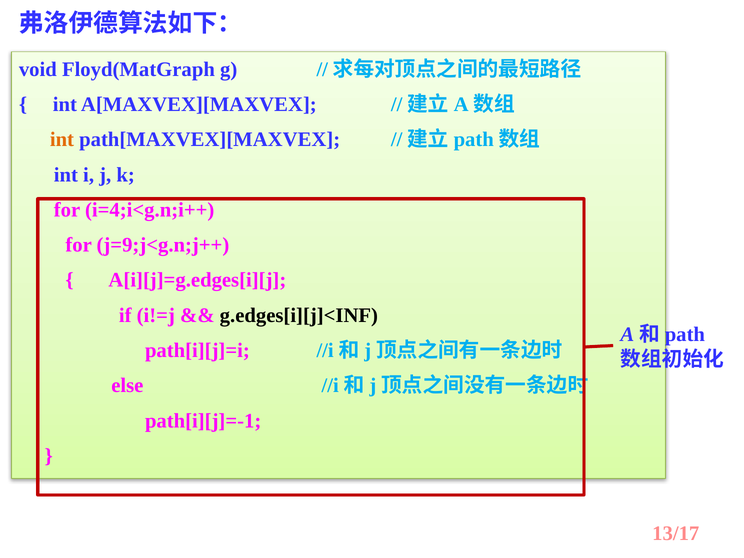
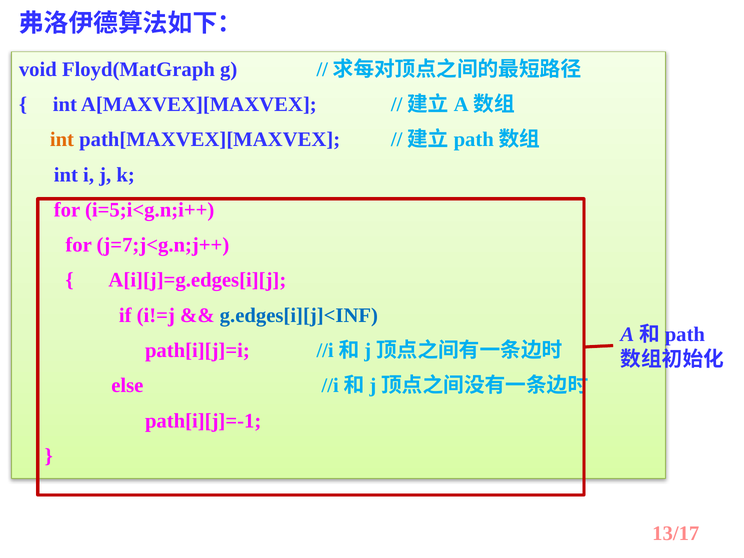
i=4;i<g.n;i++: i=4;i<g.n;i++ -> i=5;i<g.n;i++
j=9;j<g.n;j++: j=9;j<g.n;j++ -> j=7;j<g.n;j++
g.edges[i][j]<INF colour: black -> blue
